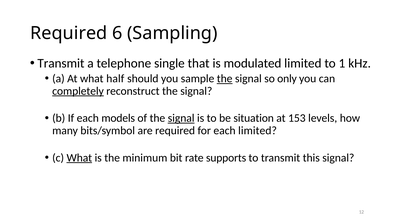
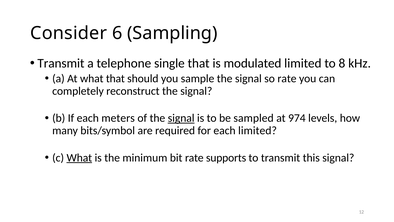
Required at (69, 33): Required -> Consider
1: 1 -> 8
what half: half -> that
the at (225, 78) underline: present -> none
so only: only -> rate
completely underline: present -> none
models: models -> meters
situation: situation -> sampled
153: 153 -> 974
